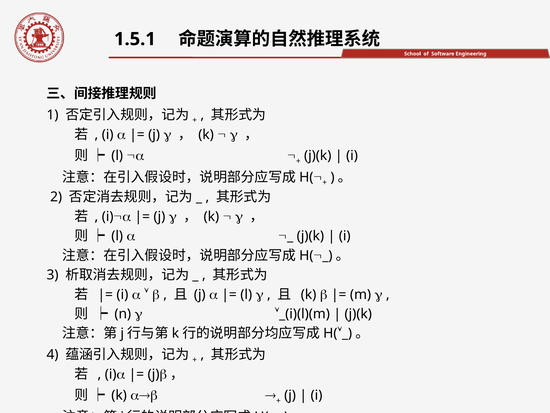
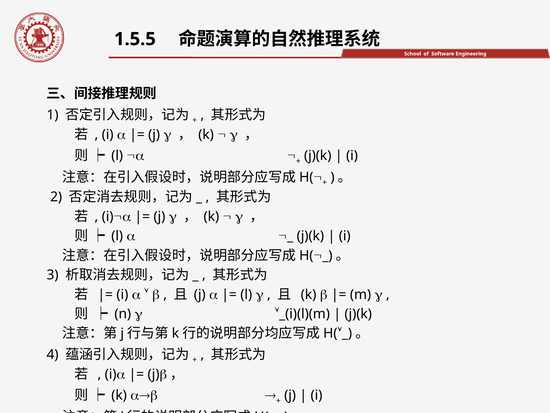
1.5.1: 1.5.1 -> 1.5.5
